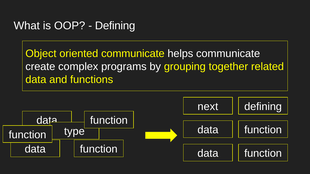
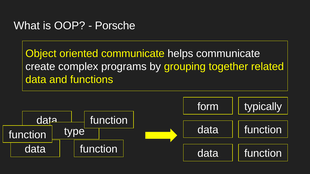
Defining at (115, 26): Defining -> Porsche
next: next -> form
defining at (263, 107): defining -> typically
